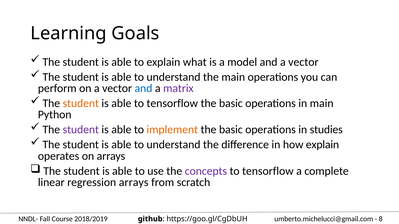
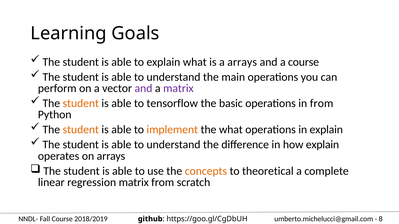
a model: model -> arrays
and a vector: vector -> course
and at (143, 88) colour: blue -> purple
in main: main -> from
student at (81, 130) colour: purple -> orange
basic at (231, 130): basic -> what
in studies: studies -> explain
concepts colour: purple -> orange
tensorflow at (268, 171): tensorflow -> theoretical
regression arrays: arrays -> matrix
